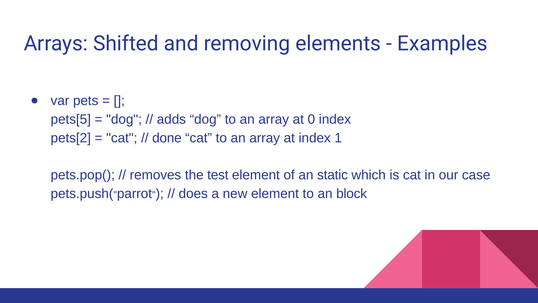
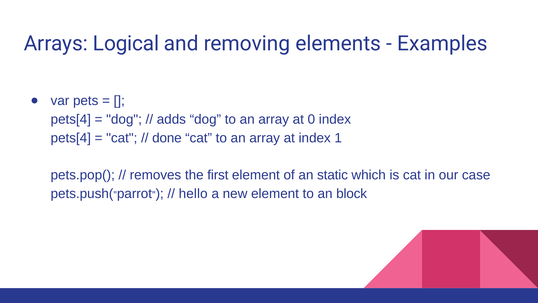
Shifted: Shifted -> Logical
pets[5 at (71, 119): pets[5 -> pets[4
pets[2 at (71, 138): pets[2 -> pets[4
test: test -> first
does: does -> hello
